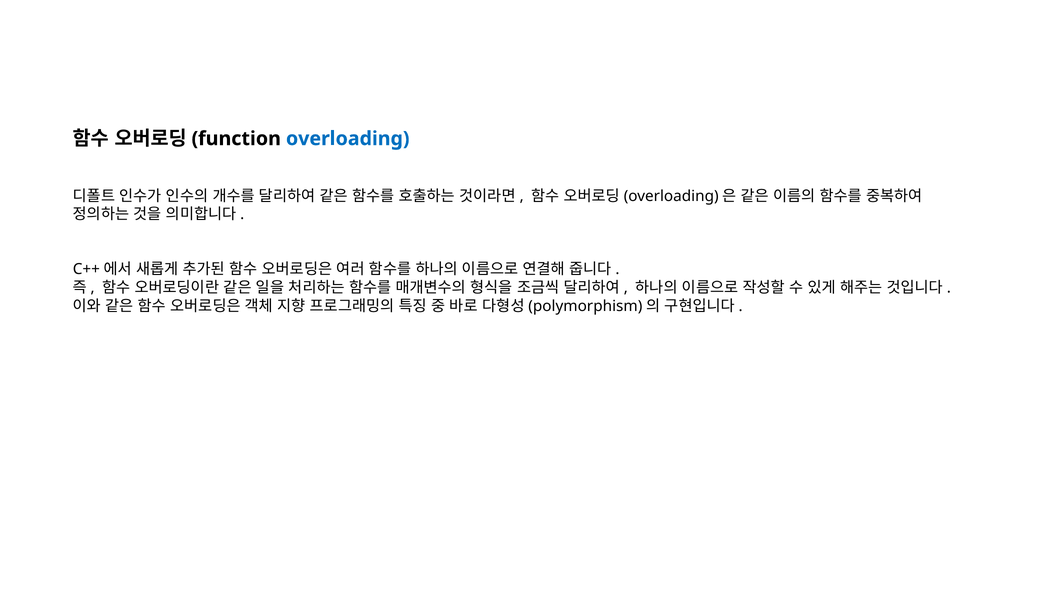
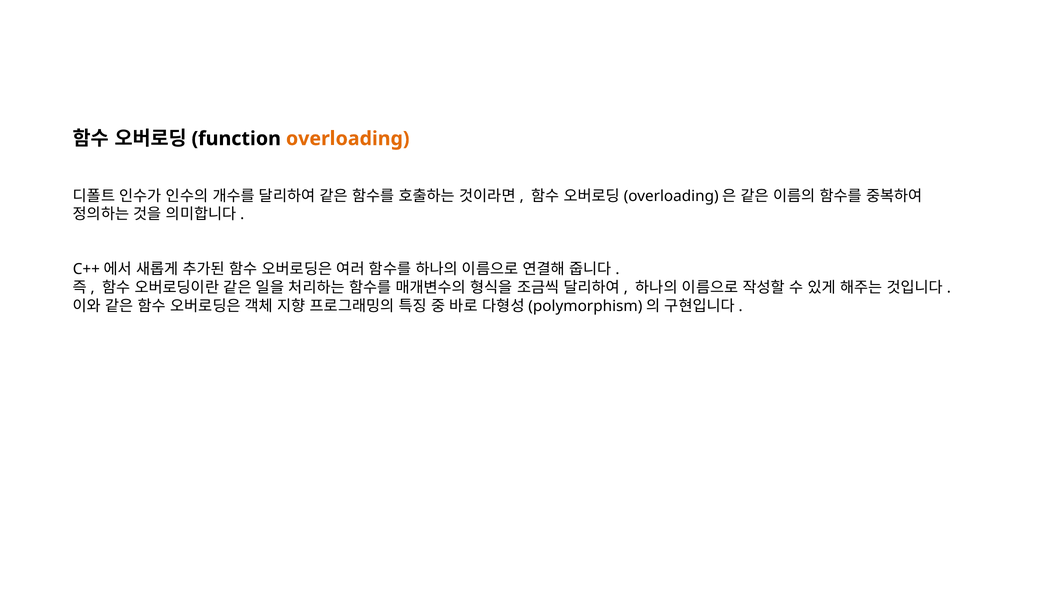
overloading colour: blue -> orange
